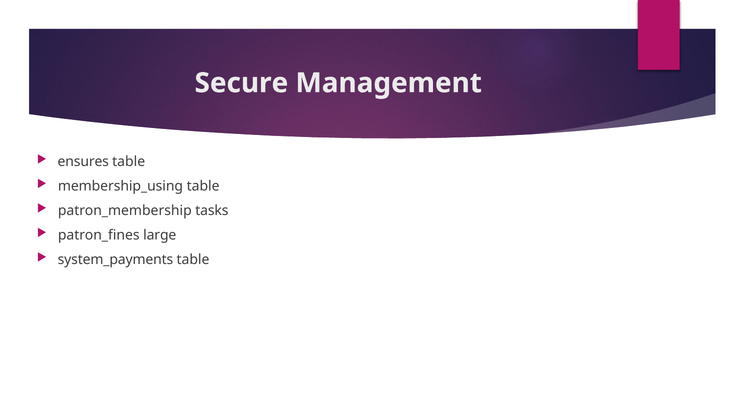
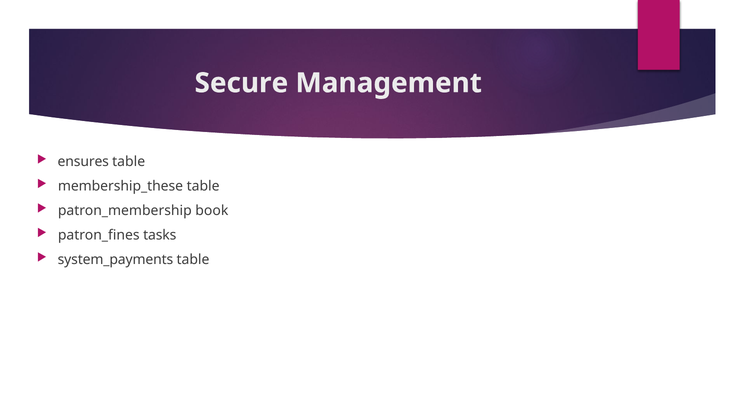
membership_using: membership_using -> membership_these
tasks: tasks -> book
large: large -> tasks
